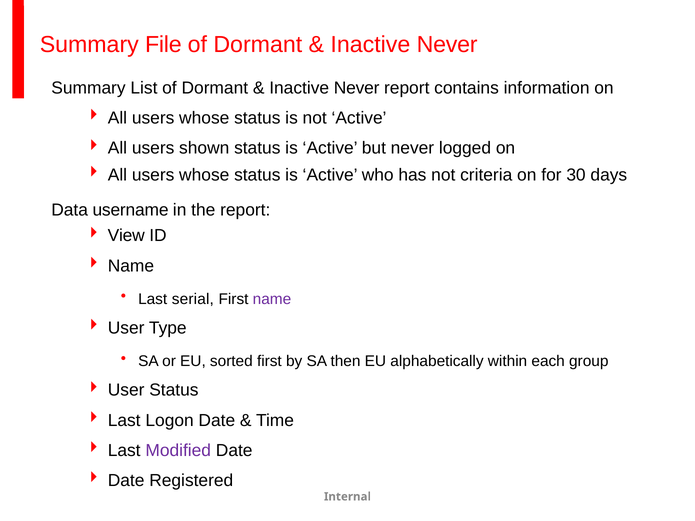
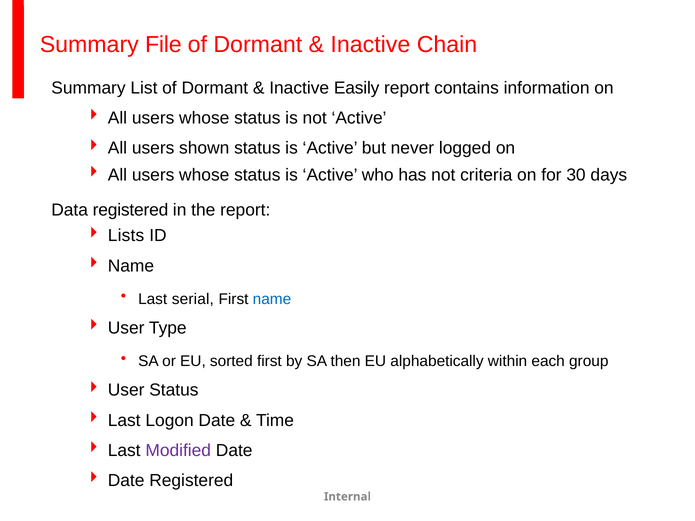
Never at (447, 44): Never -> Chain
Never at (357, 88): Never -> Easily
Data username: username -> registered
View: View -> Lists
name at (272, 299) colour: purple -> blue
